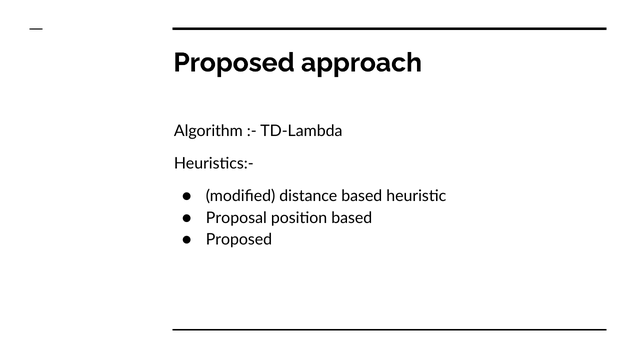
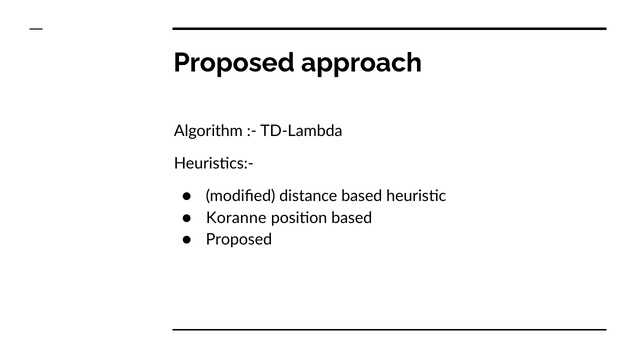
Proposal: Proposal -> Koranne
